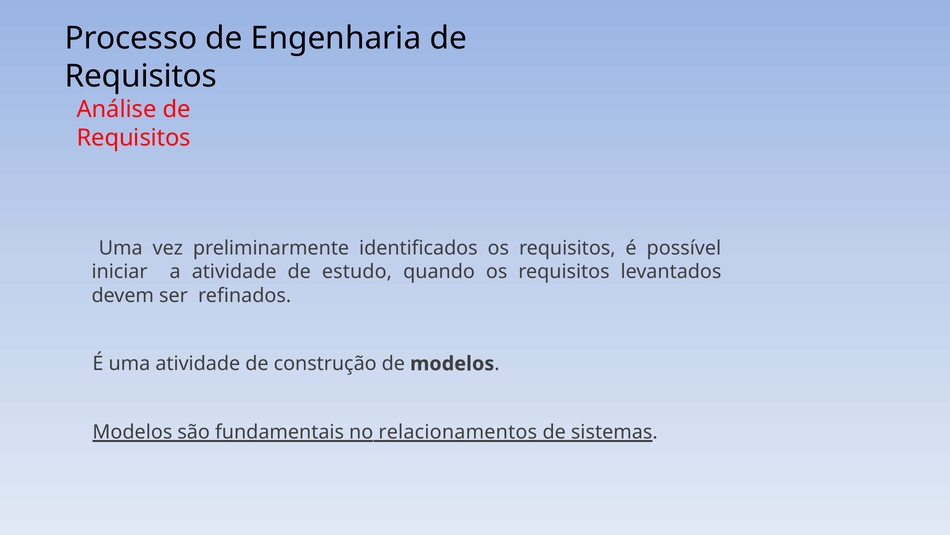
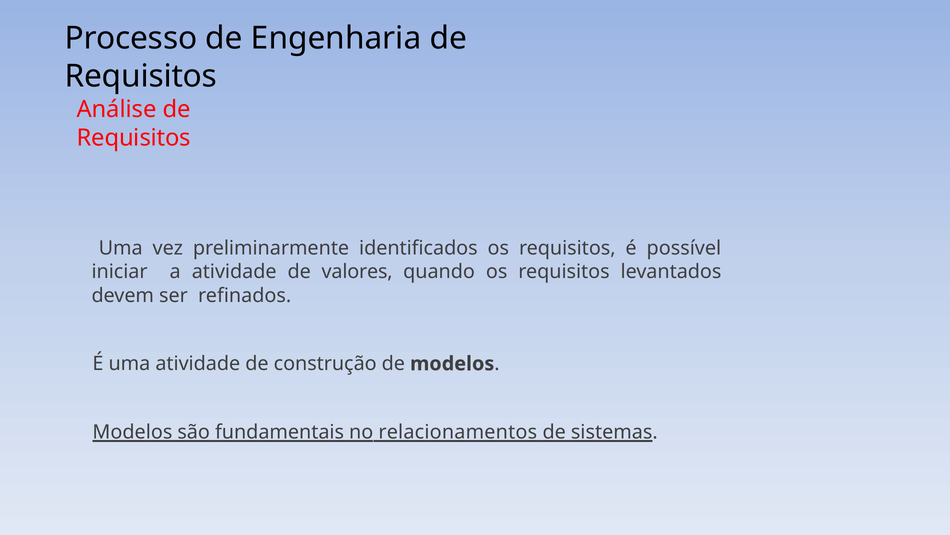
estudo: estudo -> valores
